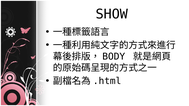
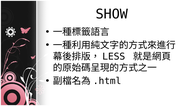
BODY: BODY -> LESS
